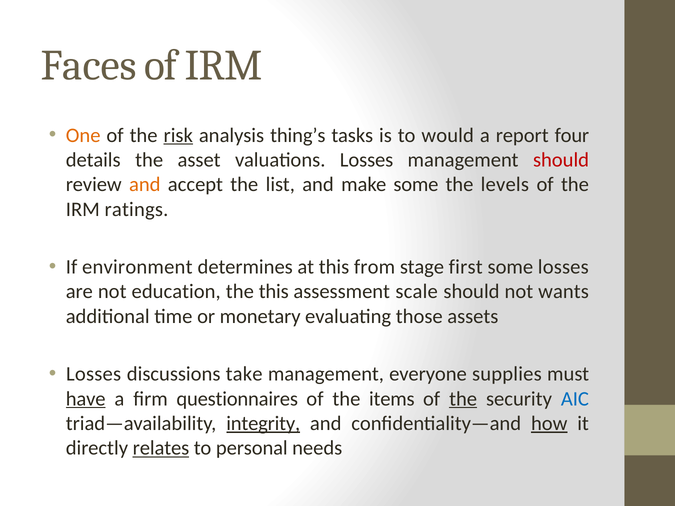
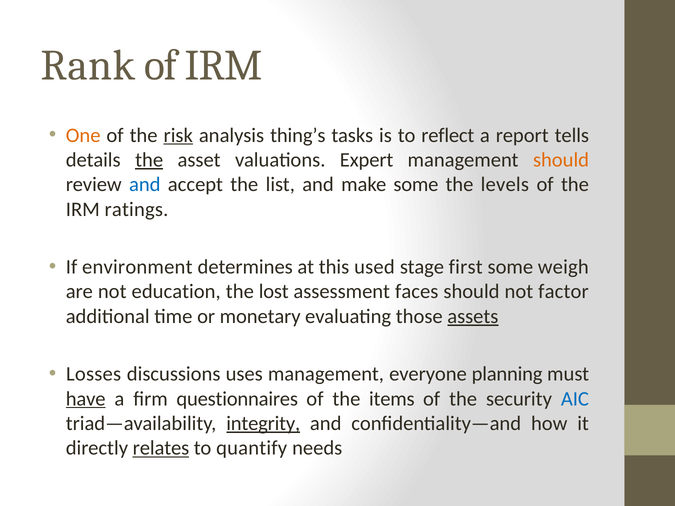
Faces: Faces -> Rank
would: would -> reflect
four: four -> tells
the at (149, 160) underline: none -> present
valuations Losses: Losses -> Expert
should at (561, 160) colour: red -> orange
and at (145, 185) colour: orange -> blue
from: from -> used
some losses: losses -> weigh
the this: this -> lost
scale: scale -> faces
wants: wants -> factor
assets underline: none -> present
take: take -> uses
supplies: supplies -> planning
the at (463, 399) underline: present -> none
how underline: present -> none
personal: personal -> quantify
